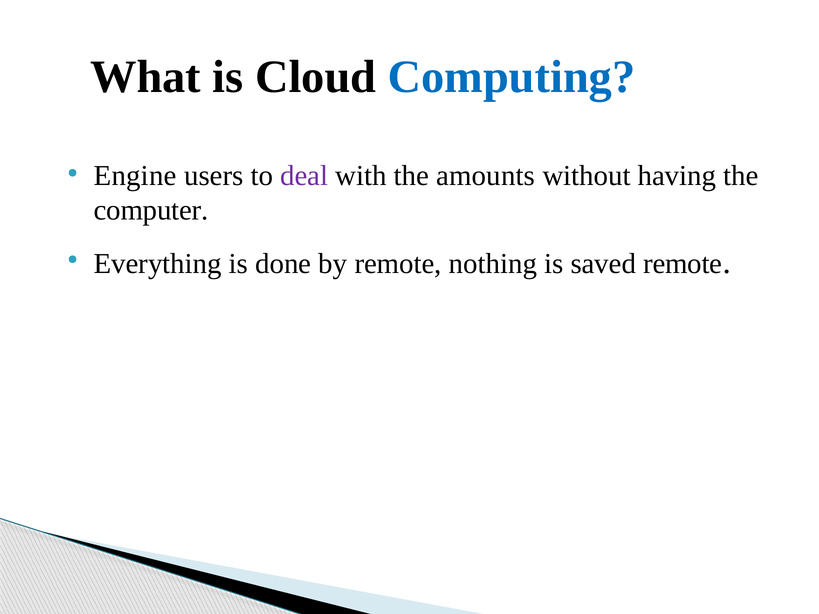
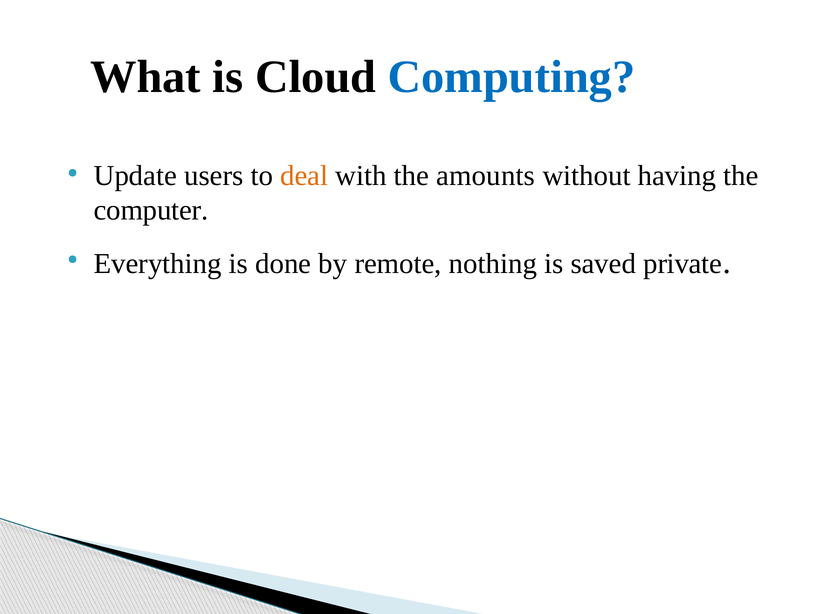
Engine: Engine -> Update
deal colour: purple -> orange
saved remote: remote -> private
